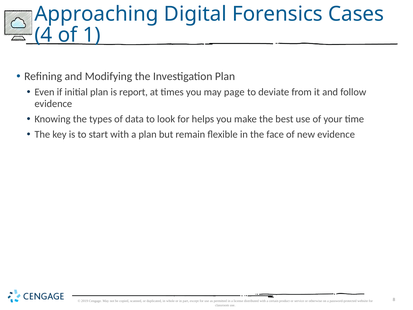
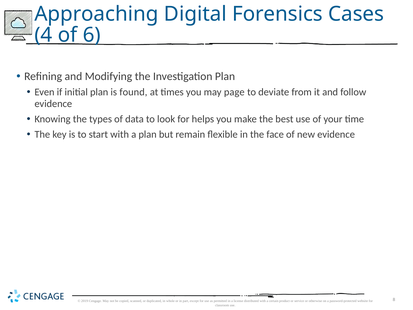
1: 1 -> 6
report: report -> found
